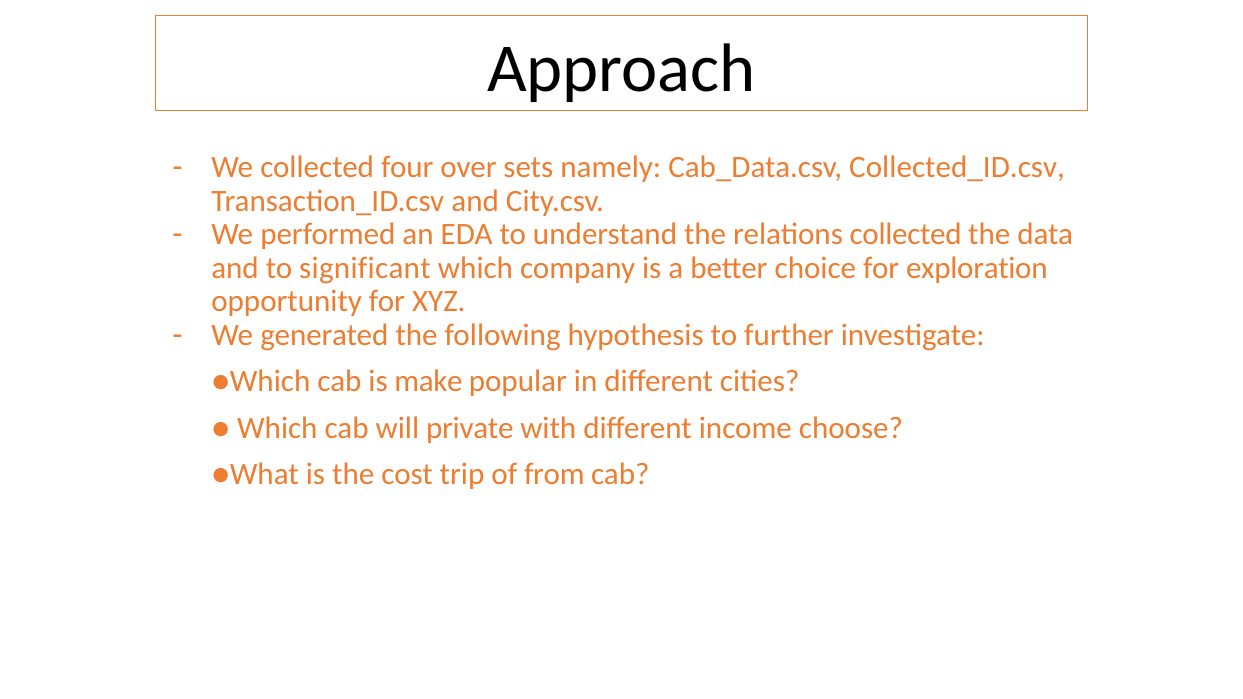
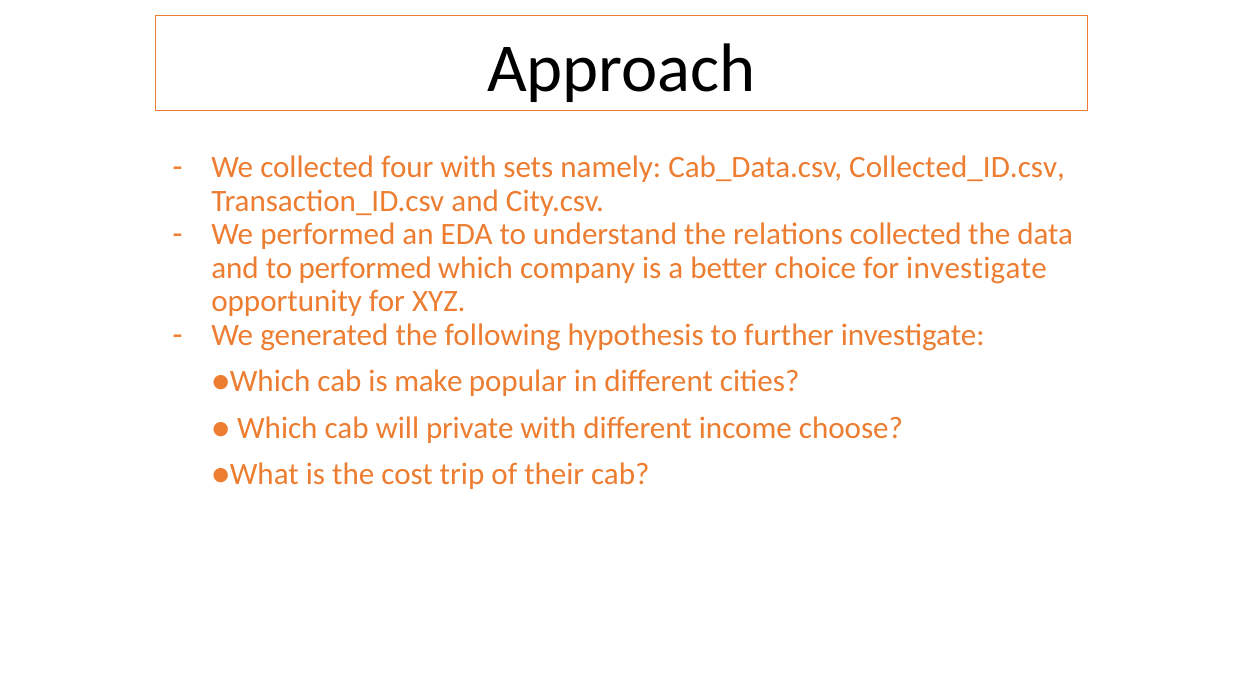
four over: over -> with
to significant: significant -> performed
for exploration: exploration -> investigate
from: from -> their
